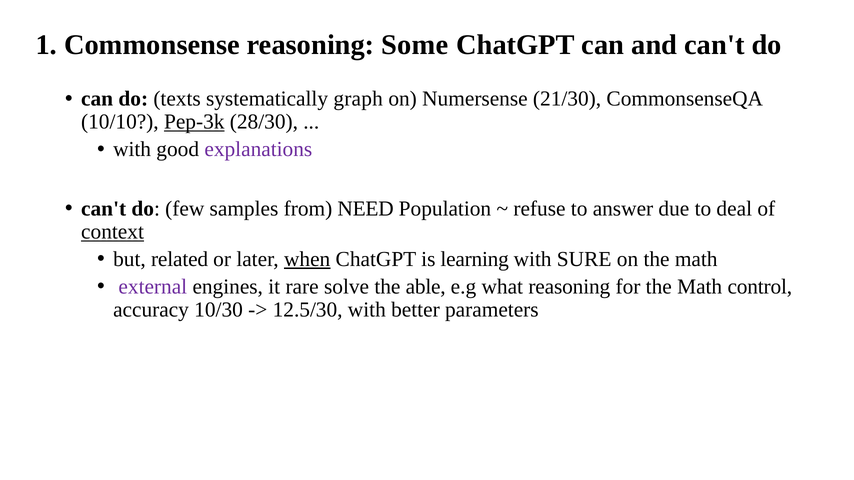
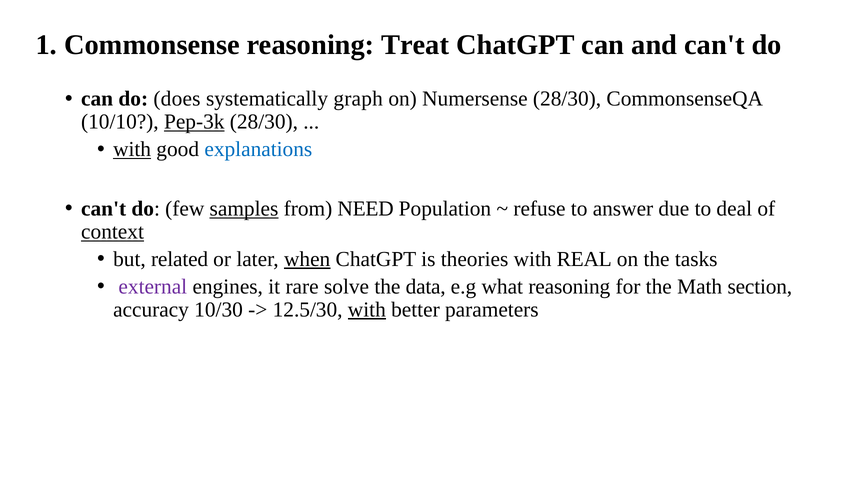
Some: Some -> Treat
texts: texts -> does
Numersense 21/30: 21/30 -> 28/30
with at (132, 149) underline: none -> present
explanations colour: purple -> blue
samples underline: none -> present
learning: learning -> theories
SURE: SURE -> REAL
on the math: math -> tasks
able: able -> data
control: control -> section
with at (367, 310) underline: none -> present
